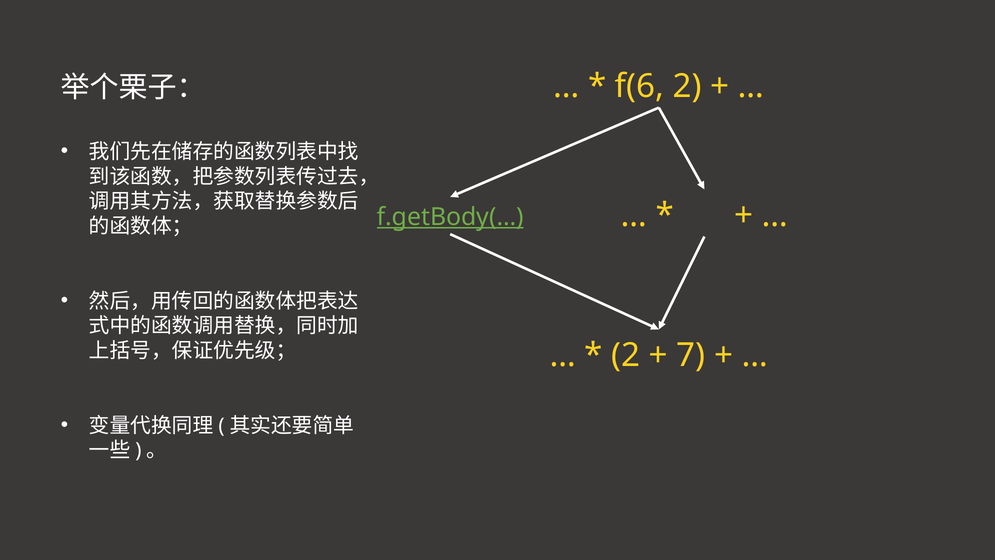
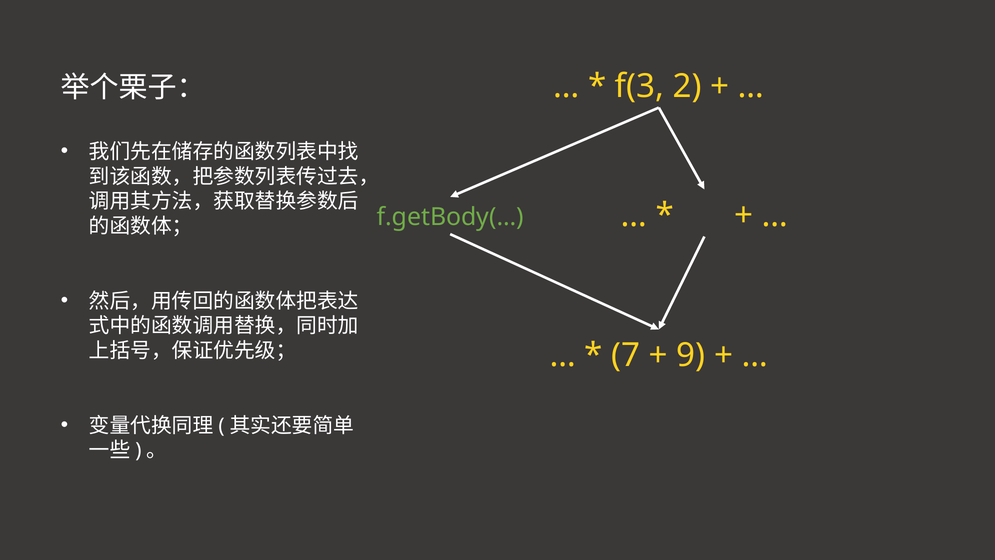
f(6: f(6 -> f(3
f.getBody(… underline: present -> none
2 at (626, 355): 2 -> 7
7: 7 -> 9
